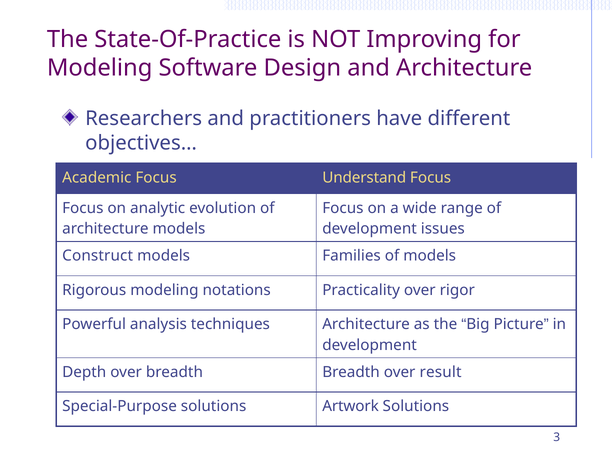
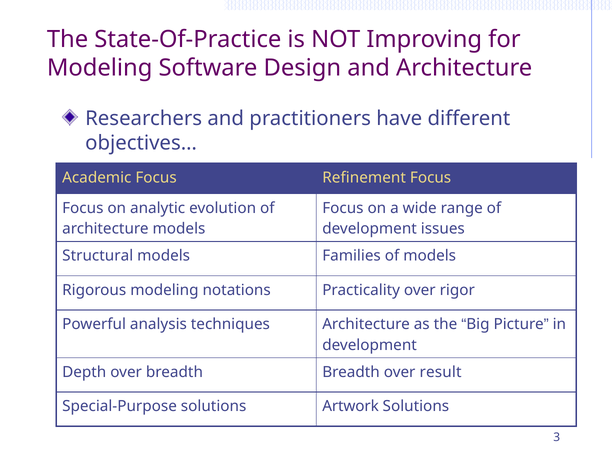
Understand: Understand -> Refinement
Construct: Construct -> Structural
